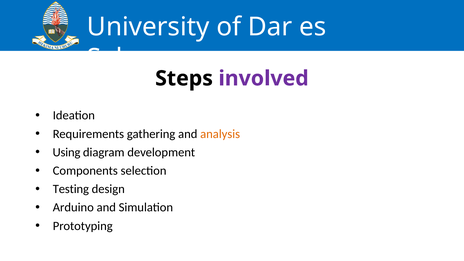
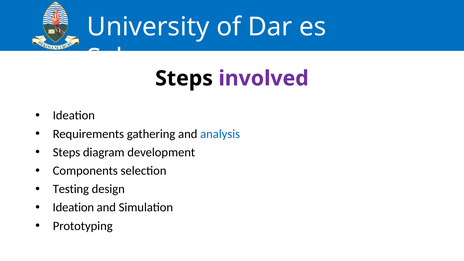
analysis colour: orange -> blue
Using at (67, 152): Using -> Steps
Arduino at (73, 207): Arduino -> Ideation
